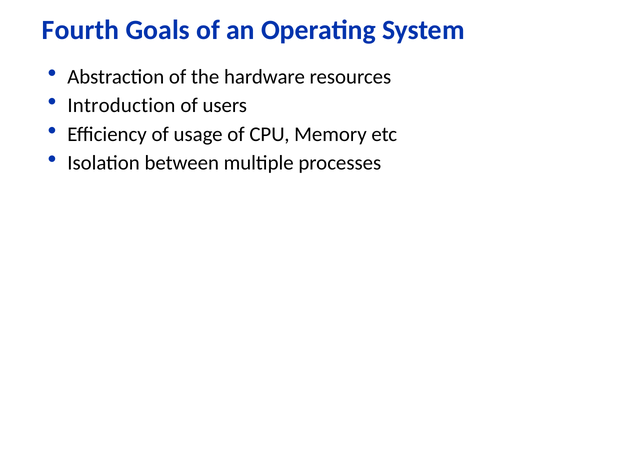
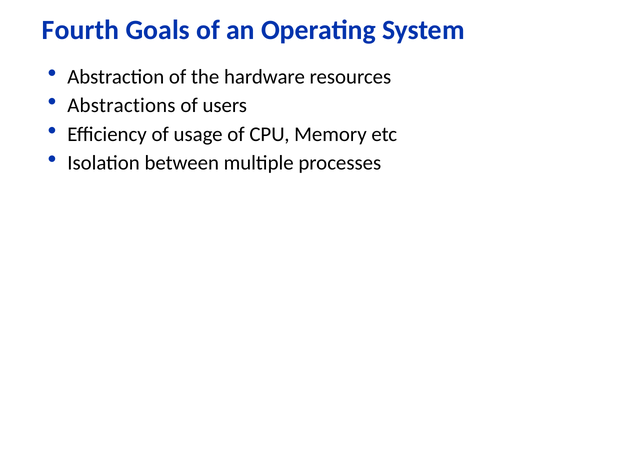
Introduction: Introduction -> Abstractions
